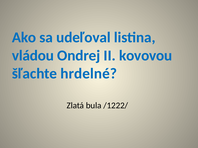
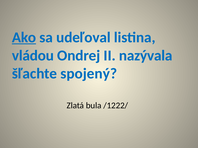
Ako underline: none -> present
kovovou: kovovou -> nazývala
hrdelné: hrdelné -> spojený
